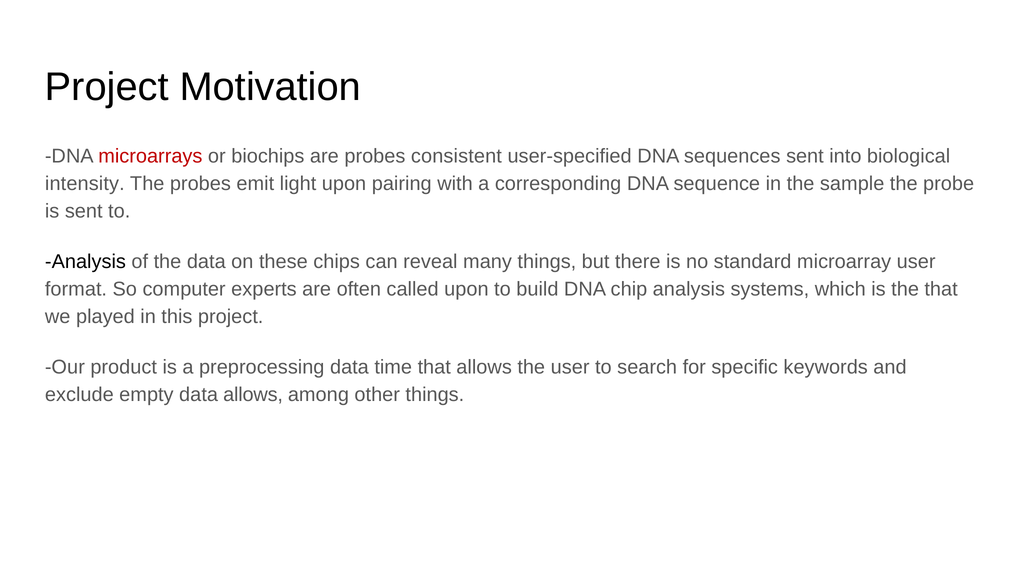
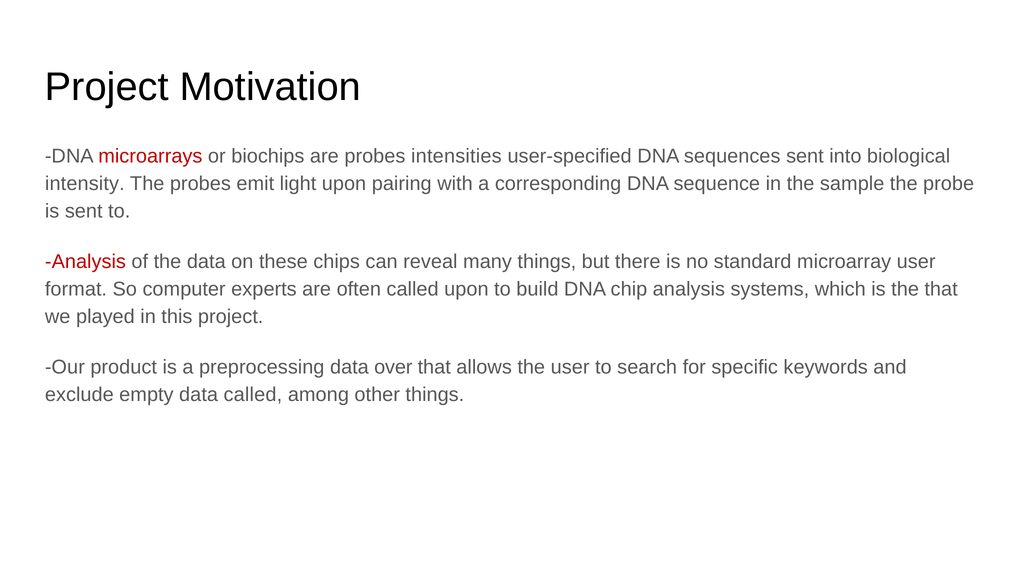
consistent: consistent -> intensities
Analysis at (85, 261) colour: black -> red
time: time -> over
data allows: allows -> called
